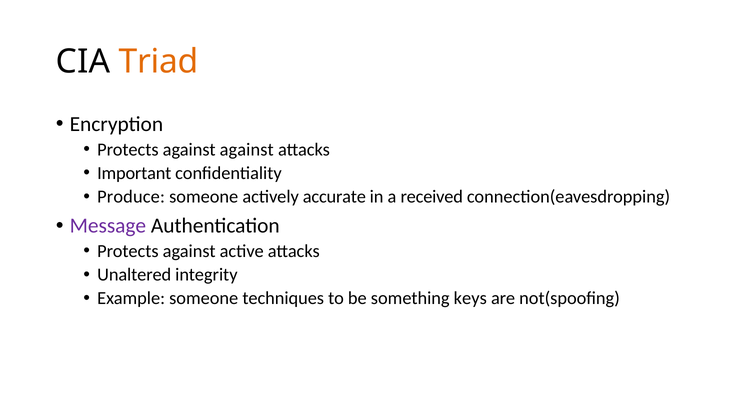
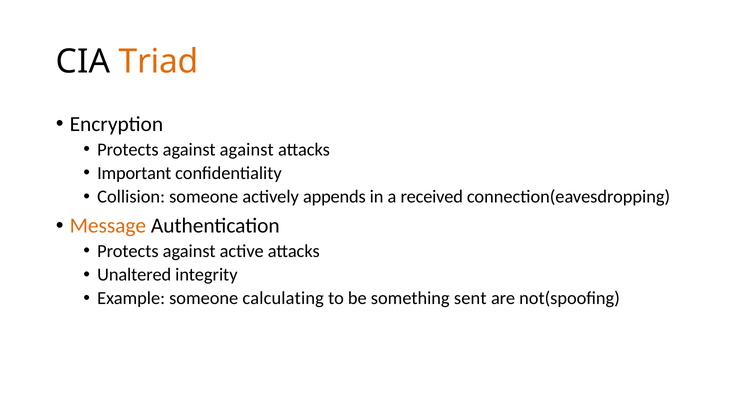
Produce: Produce -> Collision
accurate: accurate -> appends
Message colour: purple -> orange
techniques: techniques -> calculating
keys: keys -> sent
